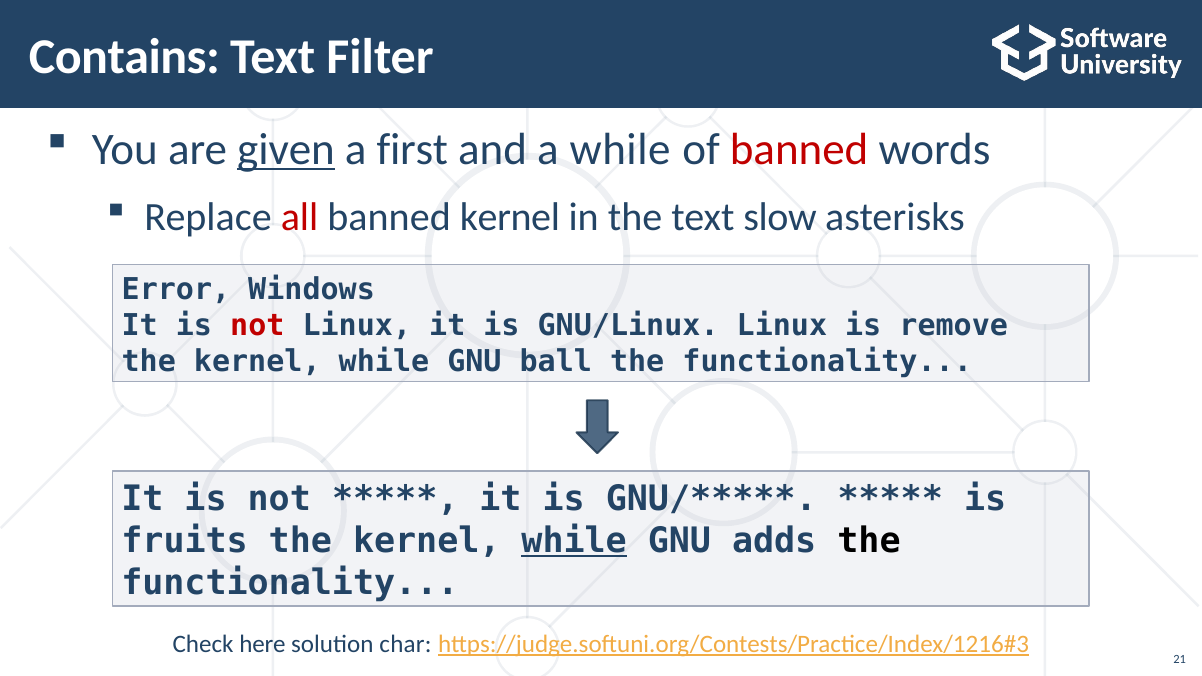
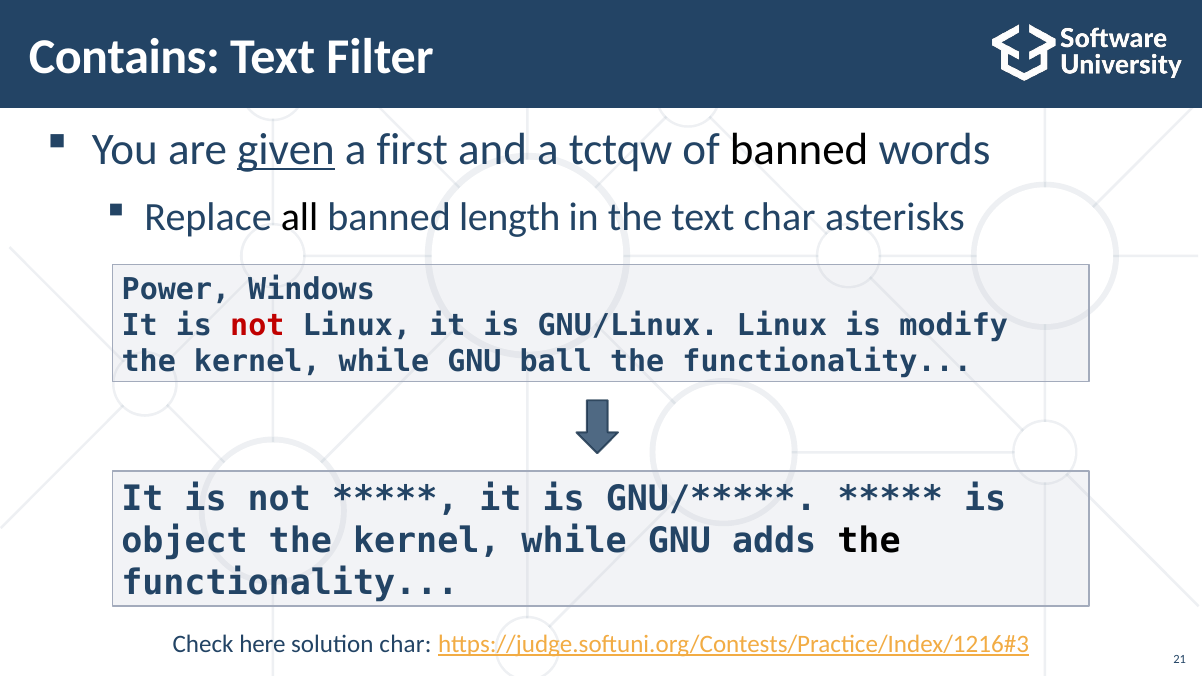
a while: while -> tctqw
banned at (799, 150) colour: red -> black
all colour: red -> black
banned kernel: kernel -> length
text slow: slow -> char
Error: Error -> Power
remove: remove -> modify
fruits: fruits -> object
while at (574, 541) underline: present -> none
